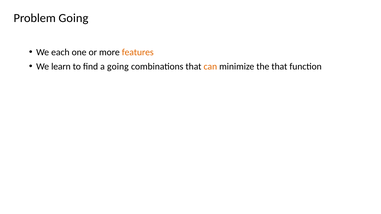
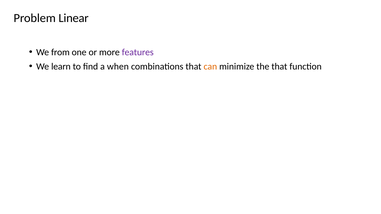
Problem Going: Going -> Linear
each: each -> from
features colour: orange -> purple
a going: going -> when
